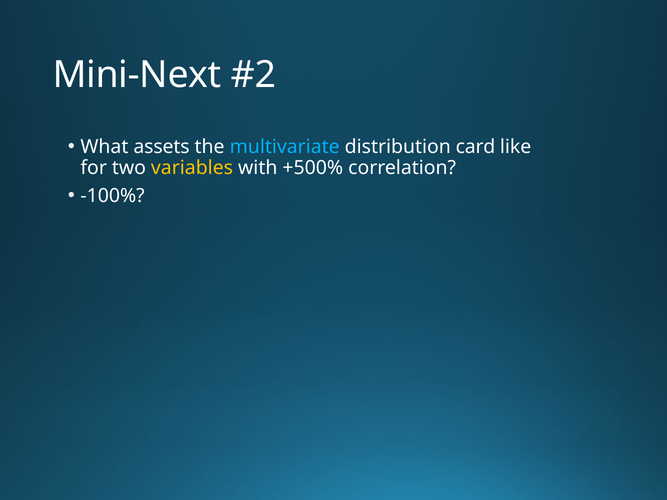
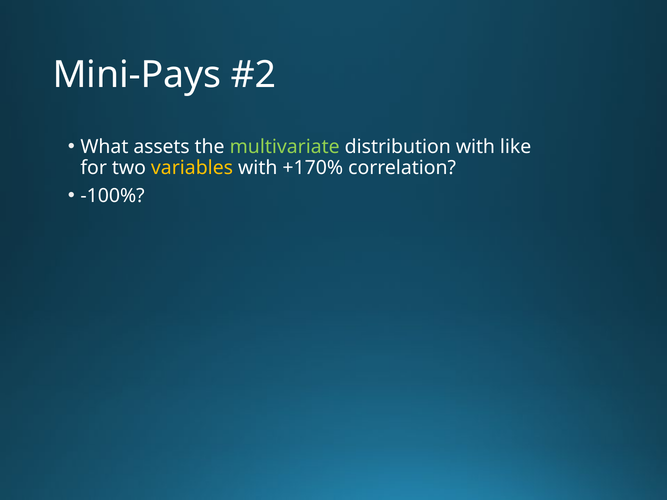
Mini-Next: Mini-Next -> Mini-Pays
multivariate colour: light blue -> light green
distribution card: card -> with
+500%: +500% -> +170%
